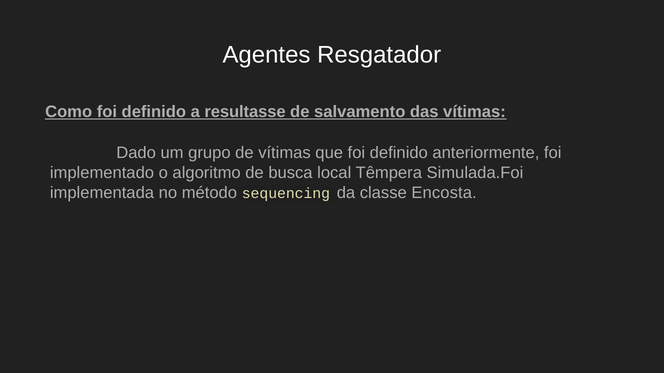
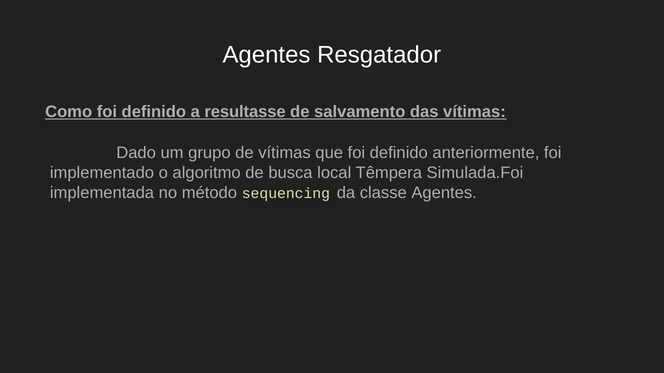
classe Encosta: Encosta -> Agentes
